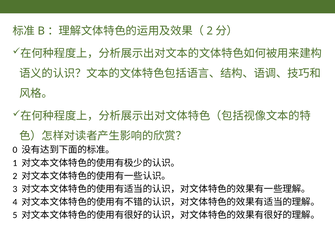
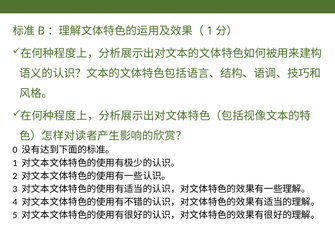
2 at (210, 31): 2 -> 1
